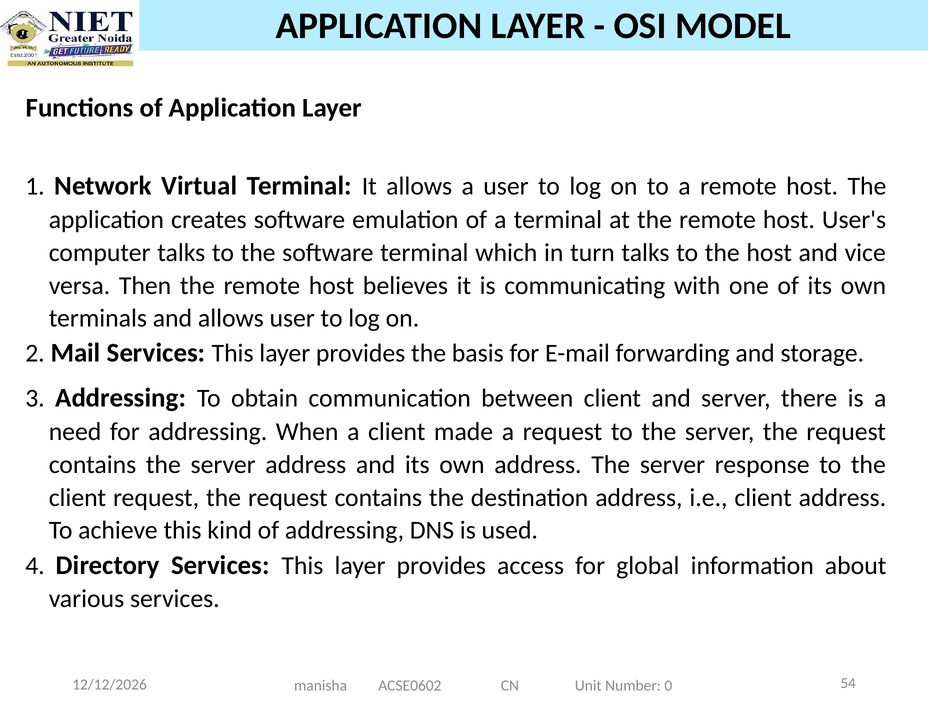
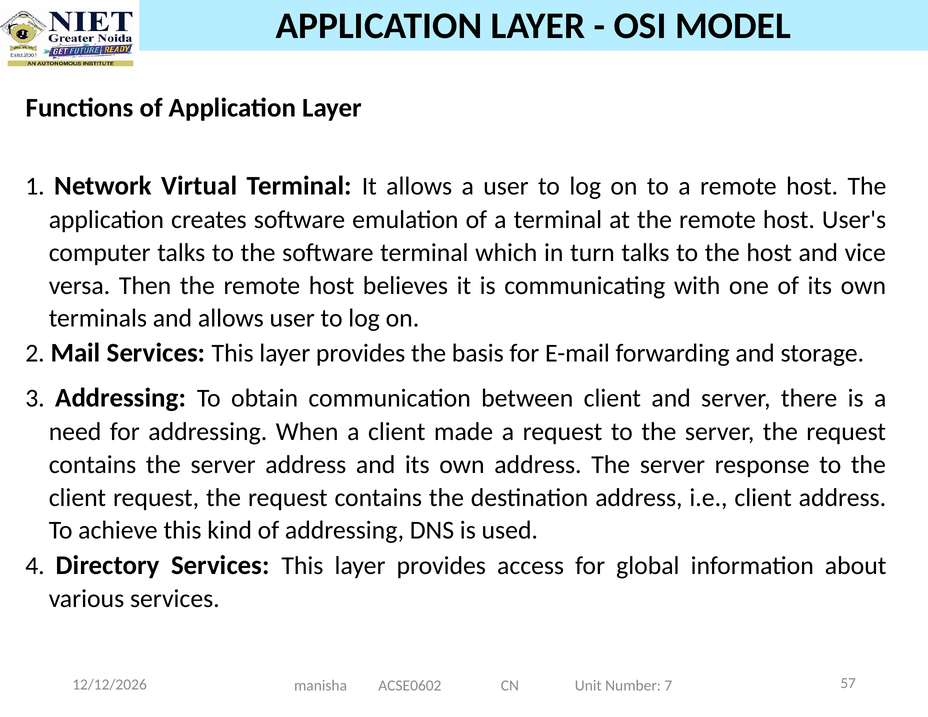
54: 54 -> 57
0: 0 -> 7
